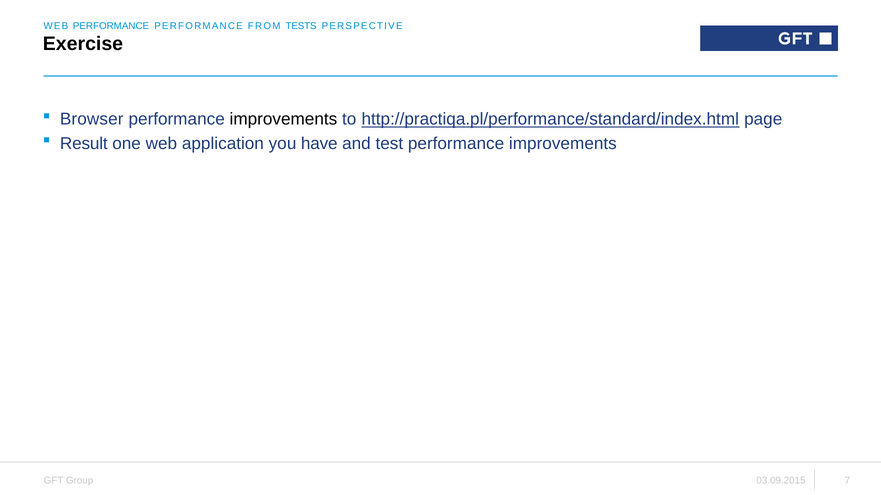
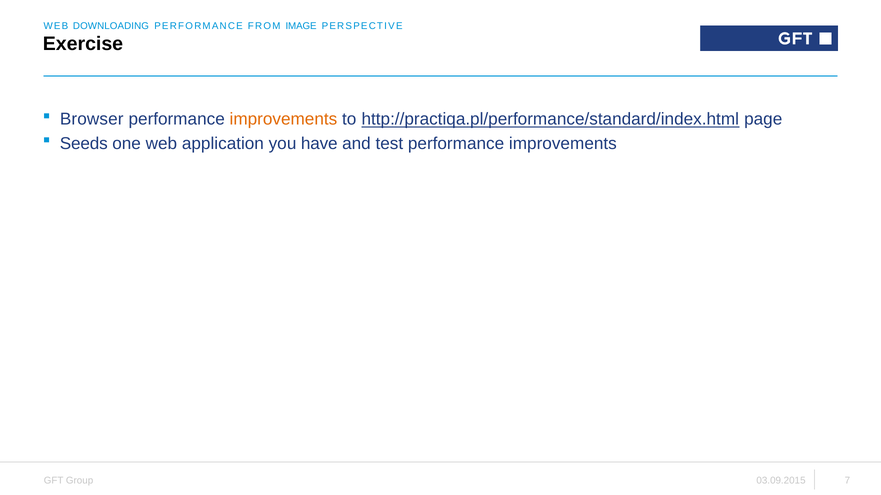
WEB PERFORMANCE: PERFORMANCE -> DOWNLOADING
TESTS: TESTS -> IMAGE
improvements at (283, 119) colour: black -> orange
Result: Result -> Seeds
